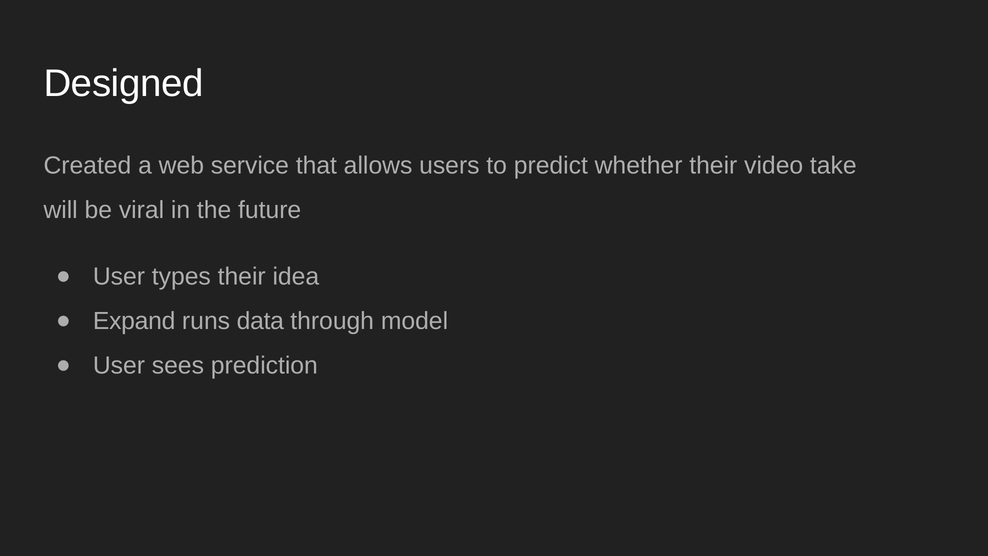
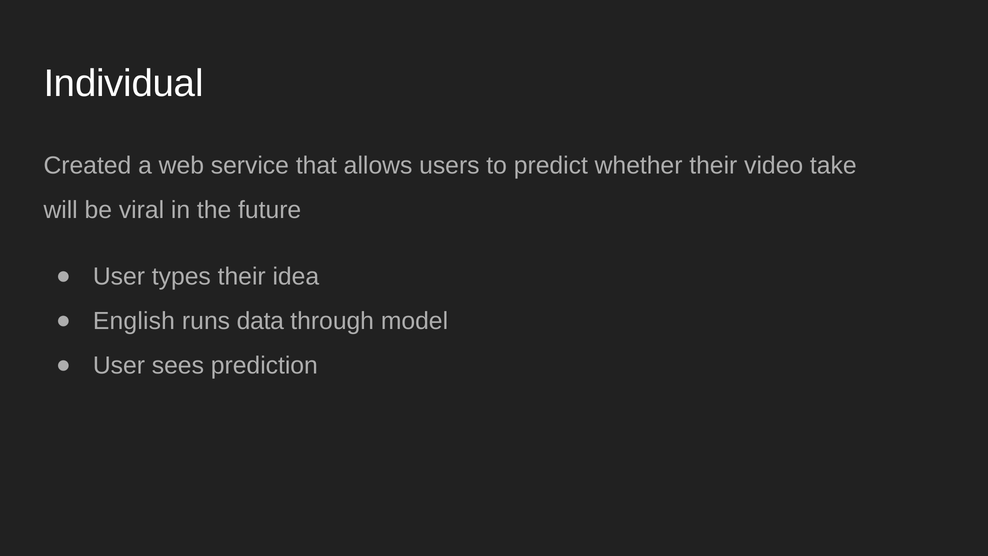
Designed: Designed -> Individual
Expand: Expand -> English
